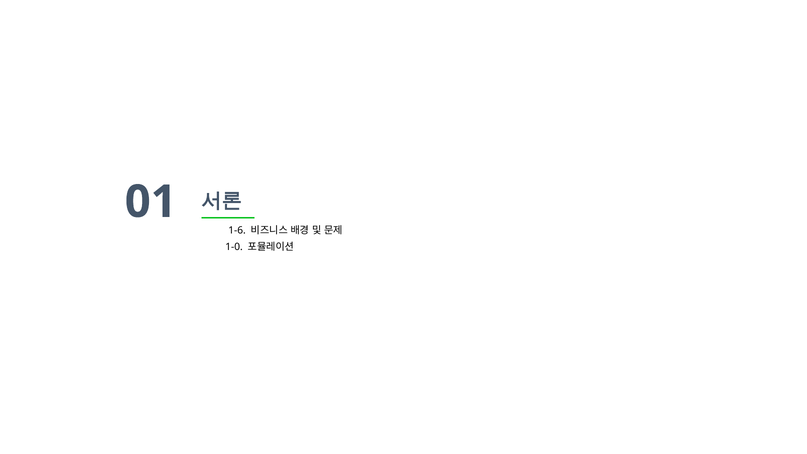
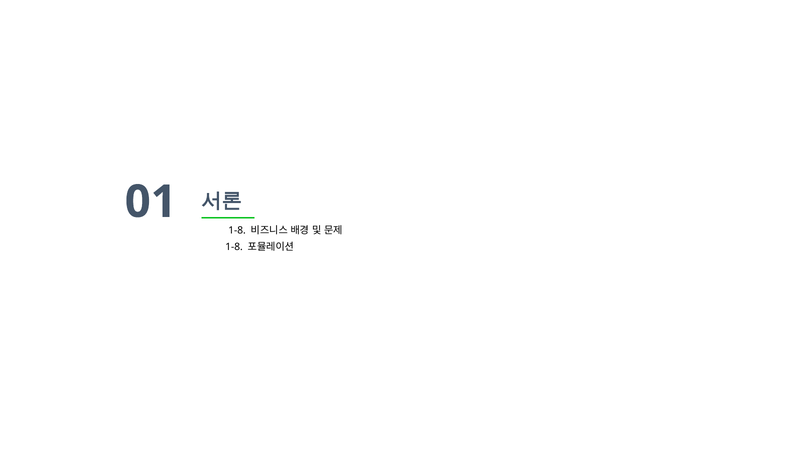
01 1-6: 1-6 -> 1-8
1-0 at (234, 247): 1-0 -> 1-8
